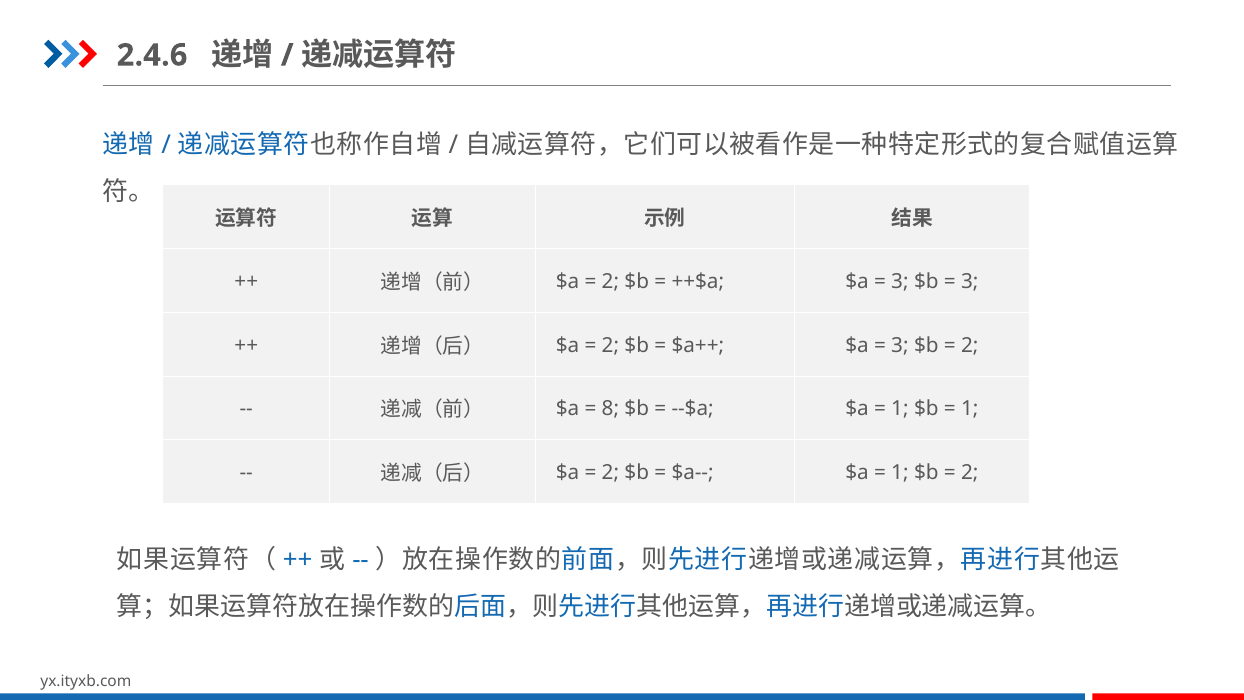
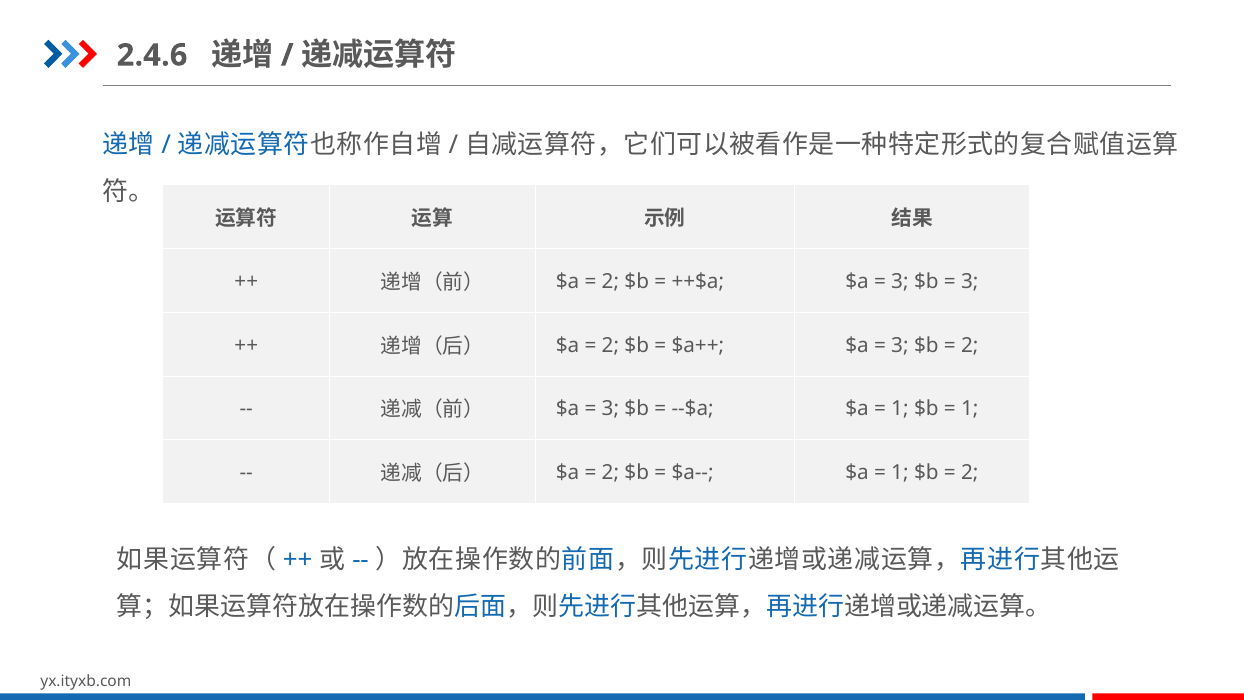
8 at (610, 409): 8 -> 3
